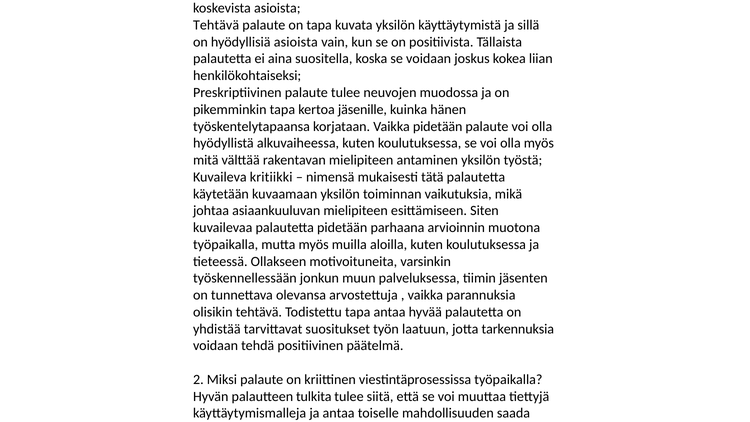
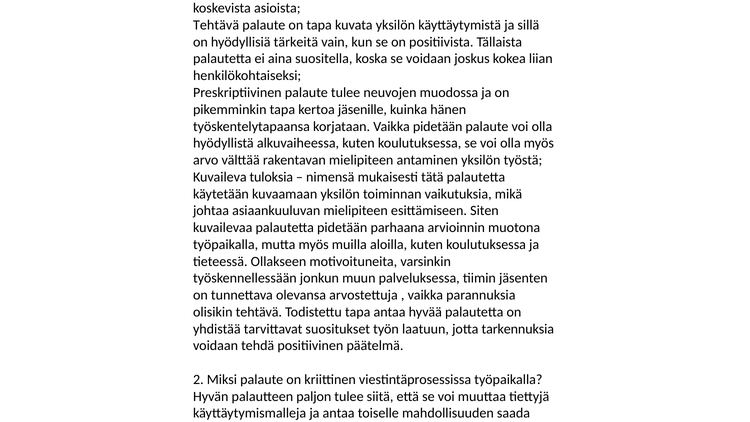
hyödyllisiä asioista: asioista -> tärkeitä
mitä at (206, 160): mitä -> arvo
kritiikki: kritiikki -> tuloksia
palautteen tulkita: tulkita -> paljon
